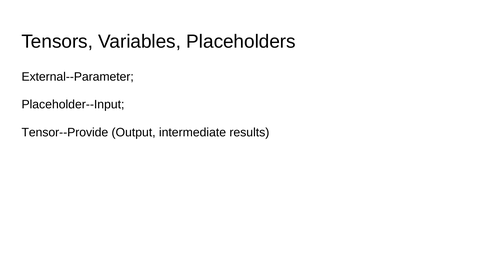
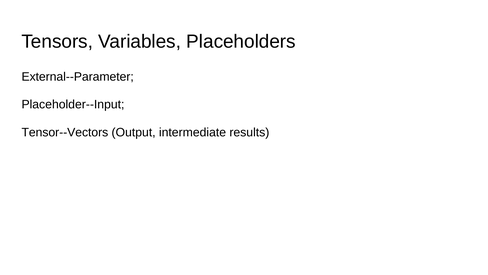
Tensor--Provide: Tensor--Provide -> Tensor--Vectors
